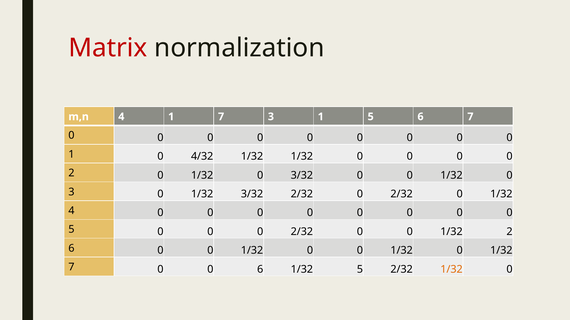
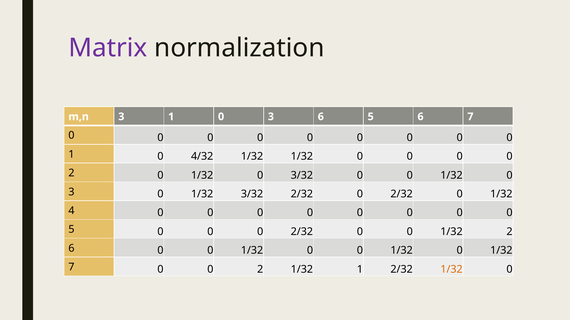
Matrix colour: red -> purple
m,n 4: 4 -> 3
7 at (221, 117): 7 -> 0
3 1: 1 -> 6
7 0 0 6: 6 -> 2
1/32 5: 5 -> 1
